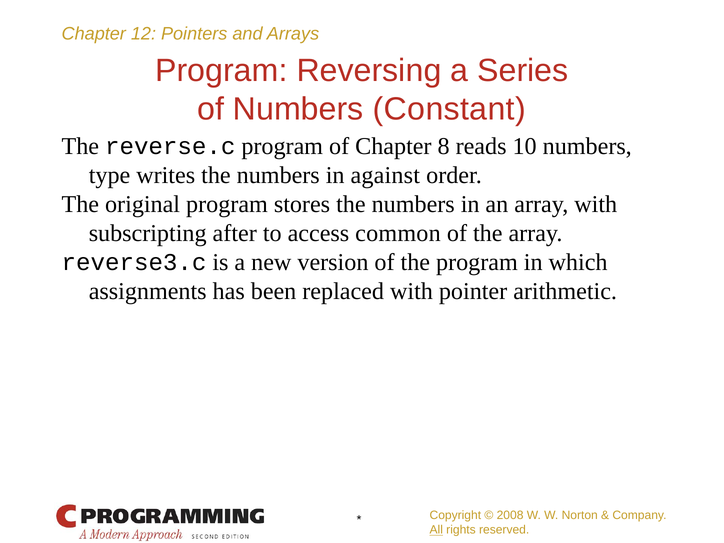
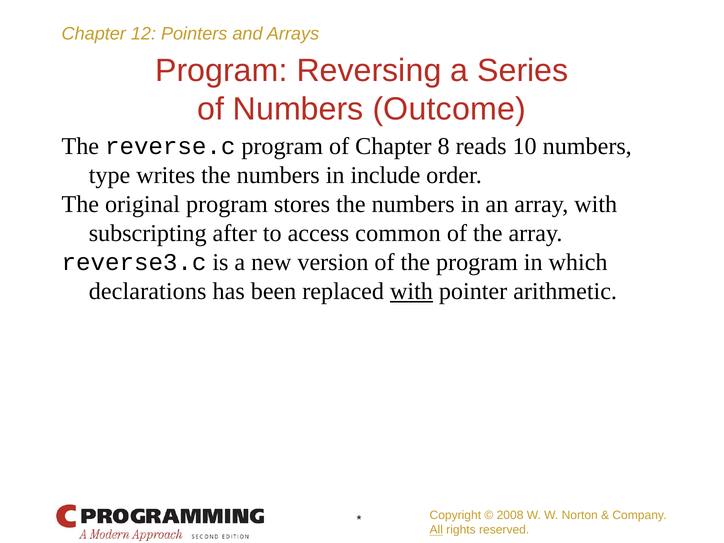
Constant: Constant -> Outcome
against: against -> include
assignments: assignments -> declarations
with at (411, 291) underline: none -> present
